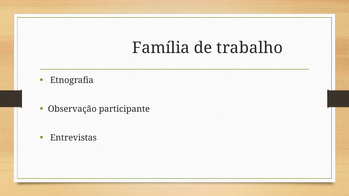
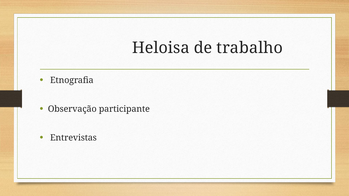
Família: Família -> Heloisa
